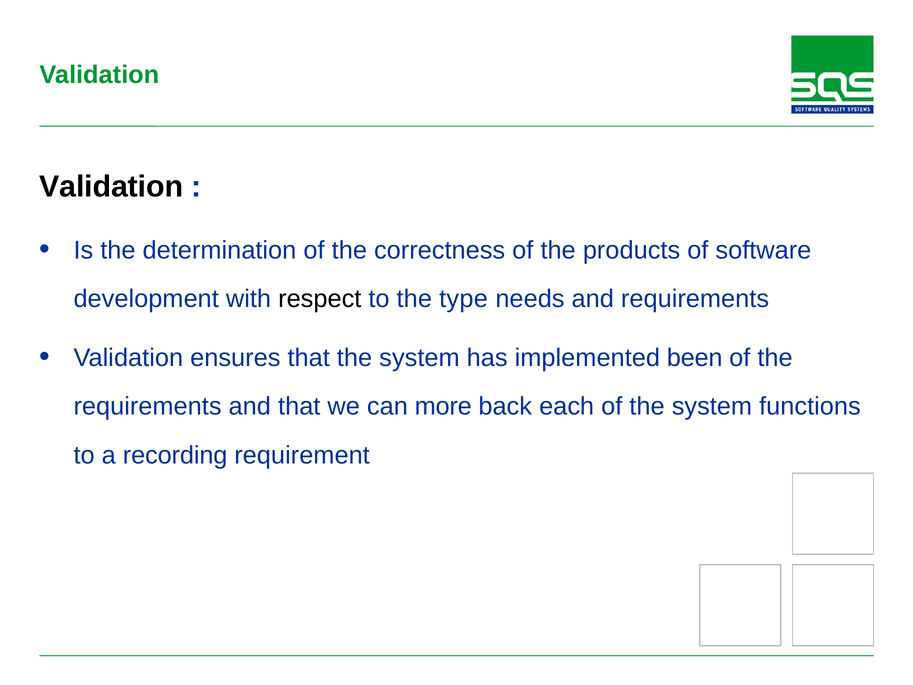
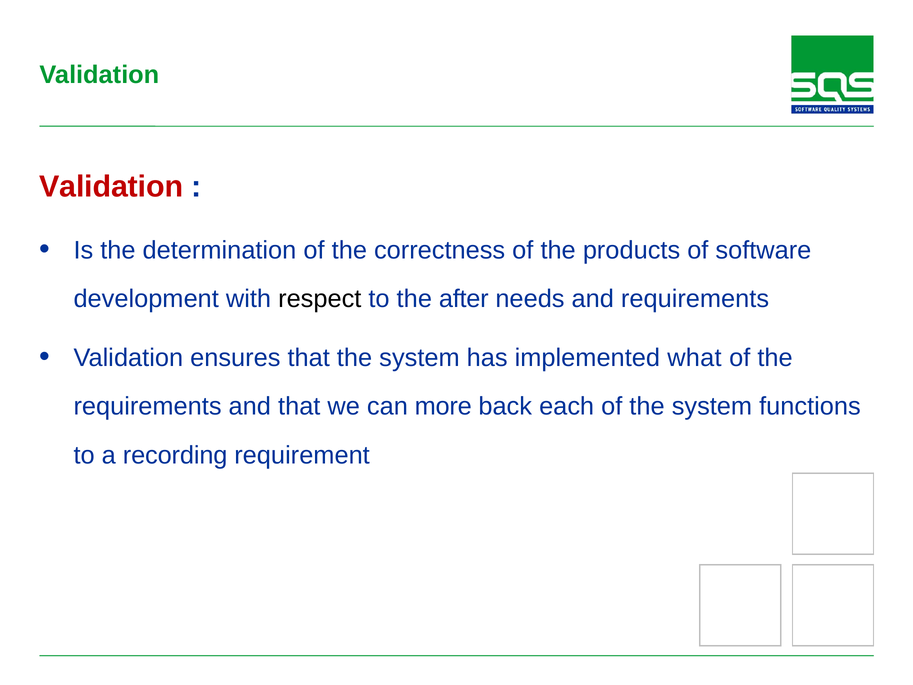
Validation at (111, 187) colour: black -> red
type: type -> after
been: been -> what
